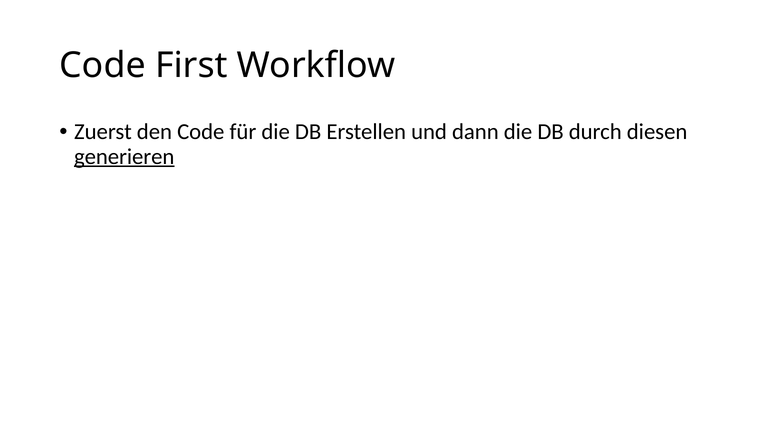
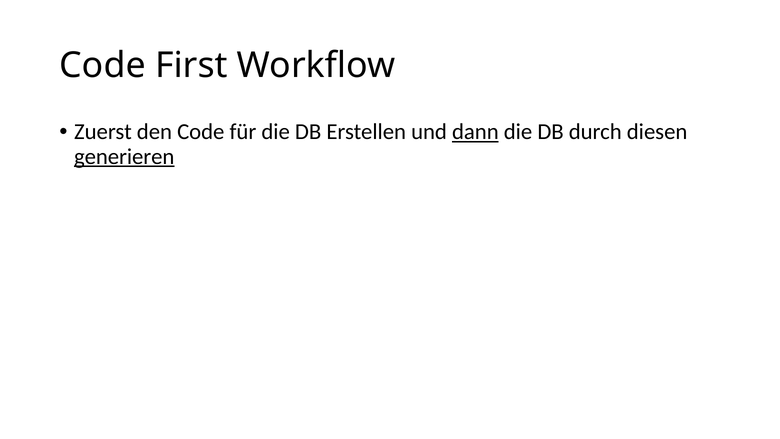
dann underline: none -> present
